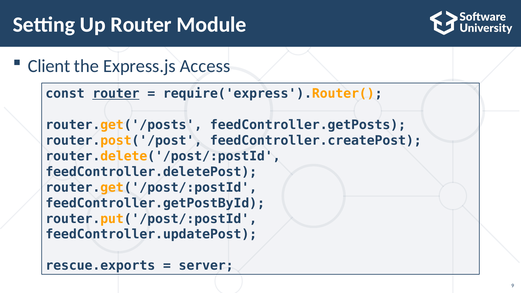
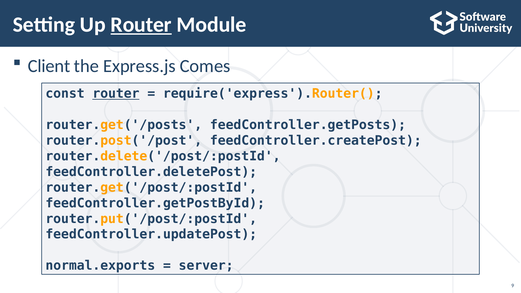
Router at (141, 25) underline: none -> present
Access: Access -> Comes
rescue.exports: rescue.exports -> normal.exports
